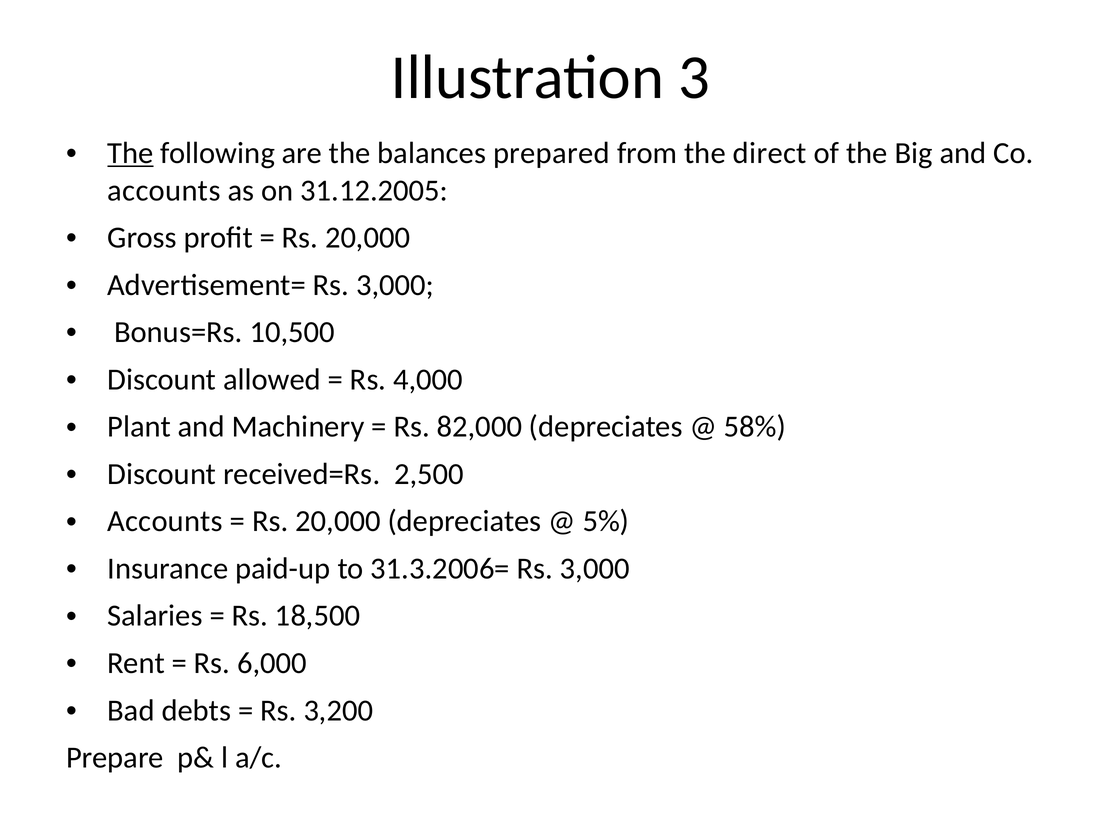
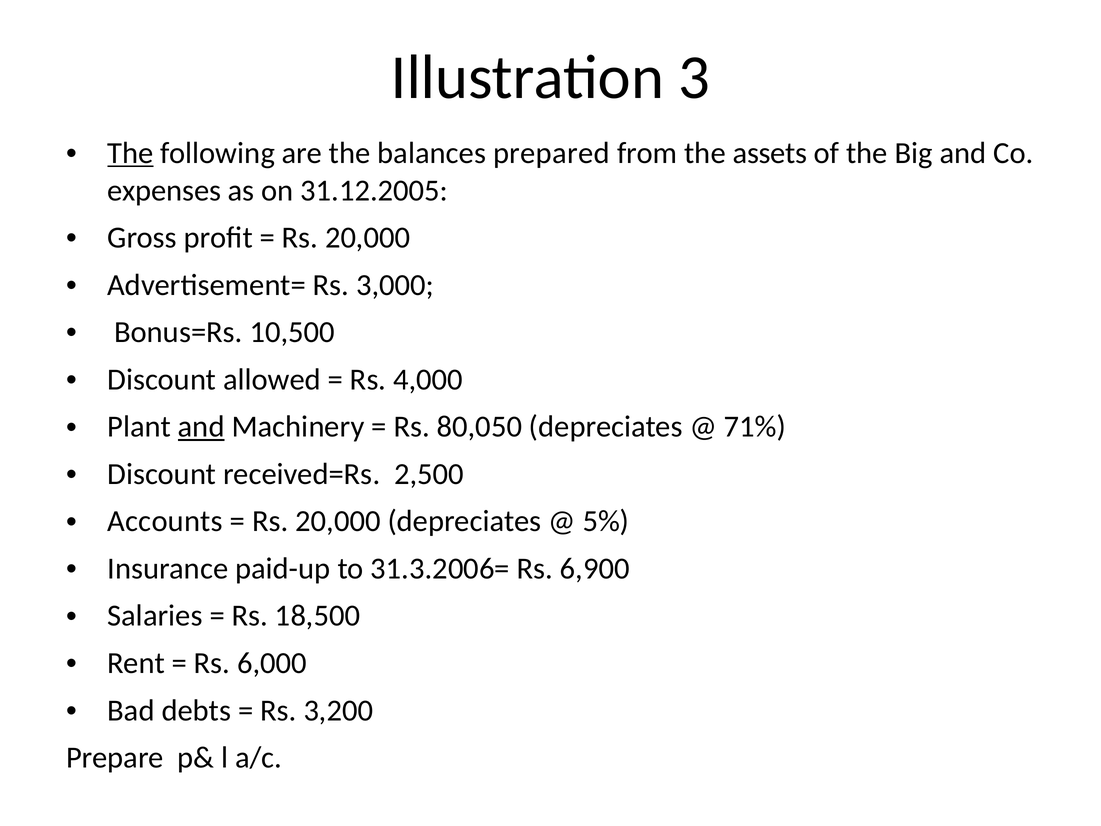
direct: direct -> assets
accounts at (164, 190): accounts -> expenses
and at (201, 427) underline: none -> present
82,000: 82,000 -> 80,050
58%: 58% -> 71%
31.3.2006= Rs 3,000: 3,000 -> 6,900
